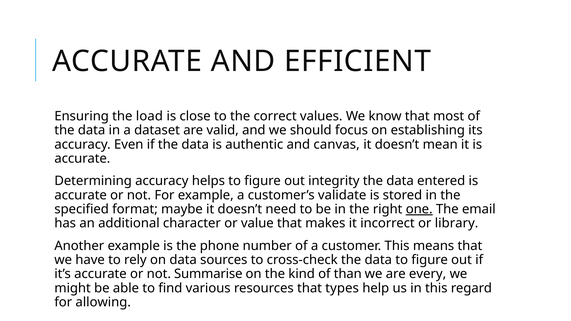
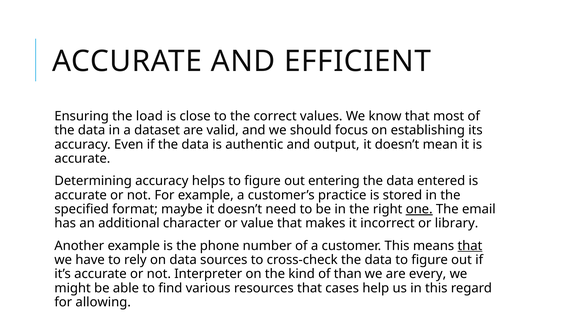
canvas: canvas -> output
integrity: integrity -> entering
validate: validate -> practice
that at (470, 246) underline: none -> present
Summarise: Summarise -> Interpreter
types: types -> cases
